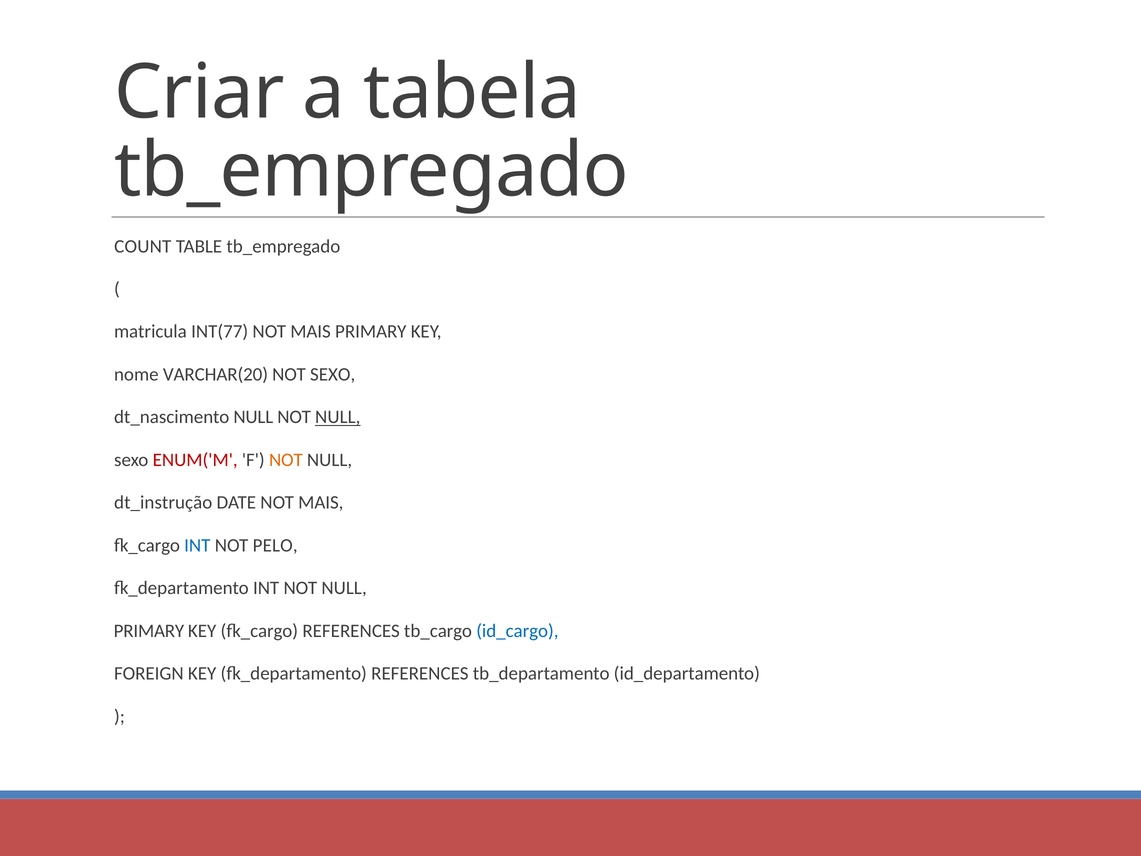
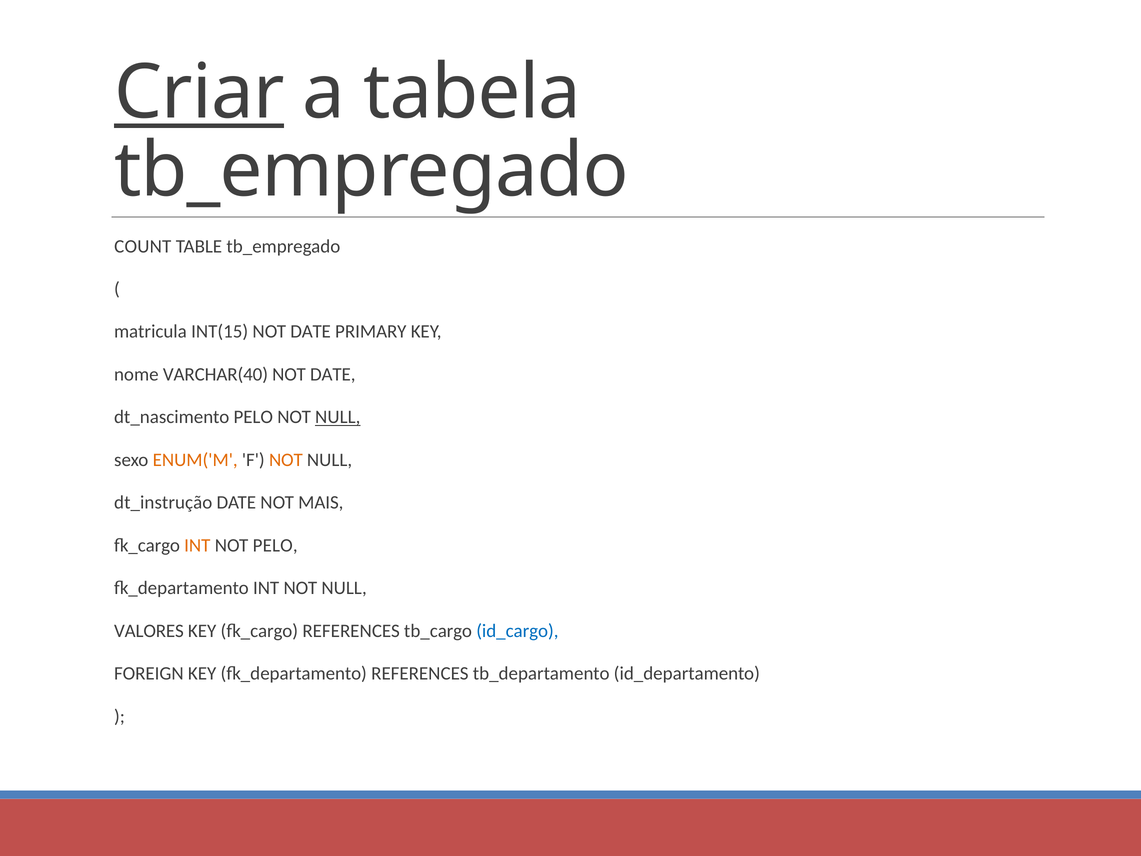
Criar underline: none -> present
INT(77: INT(77 -> INT(15
MAIS at (311, 332): MAIS -> DATE
VARCHAR(20: VARCHAR(20 -> VARCHAR(40
SEXO at (333, 374): SEXO -> DATE
dt_nascimento NULL: NULL -> PELO
ENUM('M colour: red -> orange
INT at (197, 545) colour: blue -> orange
PRIMARY at (149, 631): PRIMARY -> VALORES
